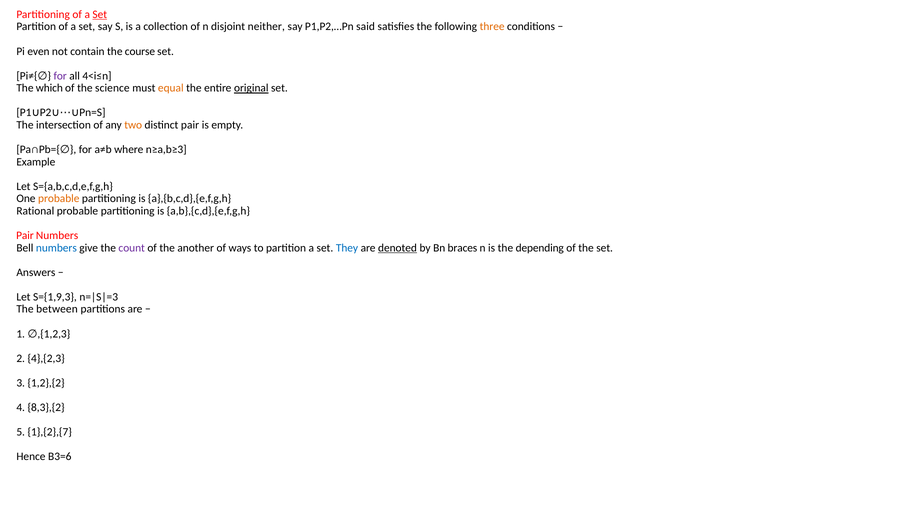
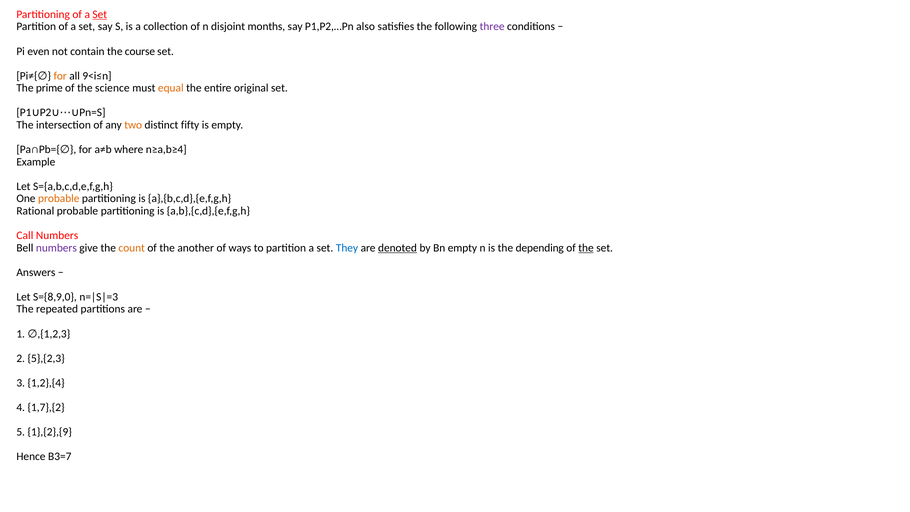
neither: neither -> months
said: said -> also
three colour: orange -> purple
for at (60, 76) colour: purple -> orange
4<i≤n: 4<i≤n -> 9<i≤n
which: which -> prime
original underline: present -> none
distinct pair: pair -> fifty
n≥a,b≥3: n≥a,b≥3 -> n≥a,b≥4
Pair at (25, 235): Pair -> Call
numbers at (56, 248) colour: blue -> purple
count colour: purple -> orange
Bn braces: braces -> empty
the at (586, 248) underline: none -> present
S={1,9,3: S={1,9,3 -> S={8,9,0
between: between -> repeated
4},{2,3: 4},{2,3 -> 5},{2,3
1,2},{2: 1,2},{2 -> 1,2},{4
8,3},{2: 8,3},{2 -> 1,7},{2
1},{2},{7: 1},{2},{7 -> 1},{2},{9
B3=6: B3=6 -> B3=7
